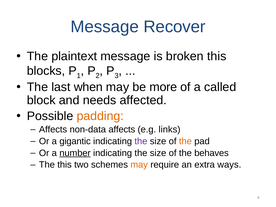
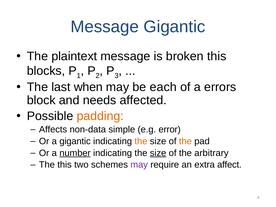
Message Recover: Recover -> Gigantic
more: more -> each
called: called -> errors
non-data affects: affects -> simple
links: links -> error
the at (141, 141) colour: purple -> orange
size at (158, 153) underline: none -> present
behaves: behaves -> arbitrary
may at (139, 165) colour: orange -> purple
ways: ways -> affect
